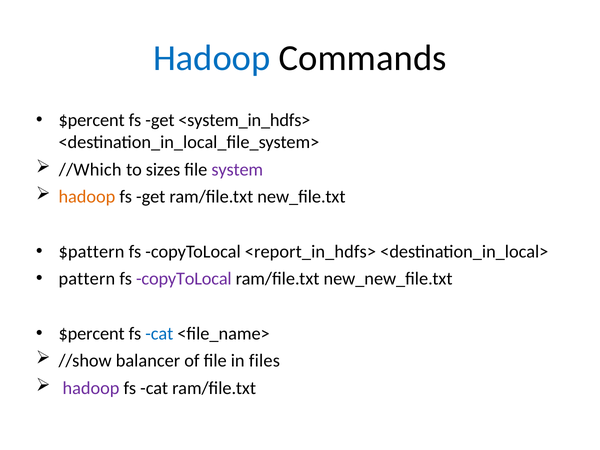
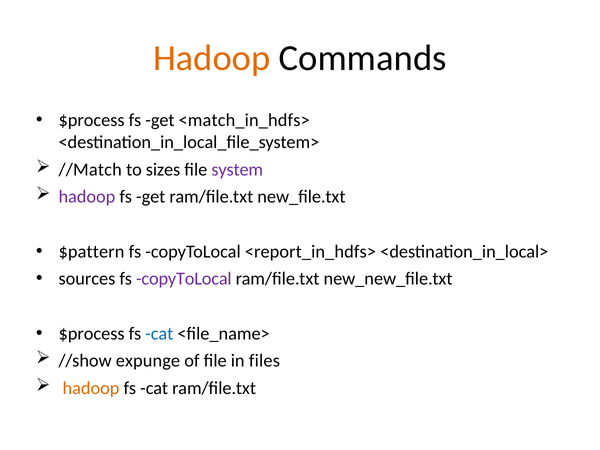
Hadoop at (212, 58) colour: blue -> orange
$percent at (92, 120): $percent -> $process
<system_in_hdfs>: <system_in_hdfs> -> <match_in_hdfs>
//Which: //Which -> //Match
hadoop at (87, 197) colour: orange -> purple
pattern: pattern -> sources
$percent at (92, 334): $percent -> $process
balancer: balancer -> expunge
hadoop at (91, 388) colour: purple -> orange
